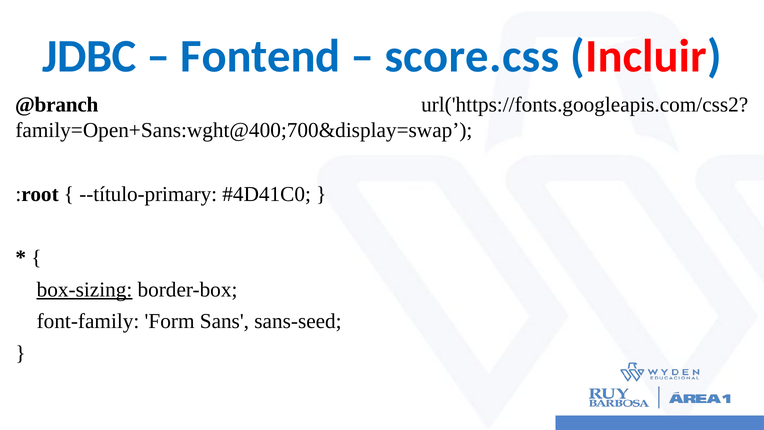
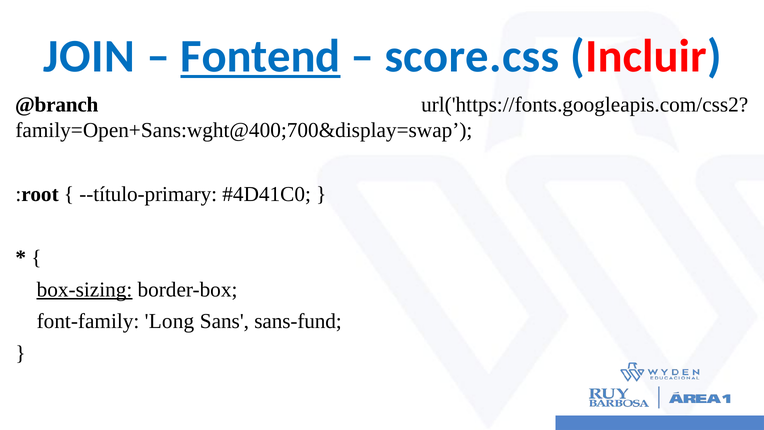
JDBC: JDBC -> JOIN
Fontend underline: none -> present
Form: Form -> Long
sans-seed: sans-seed -> sans-fund
